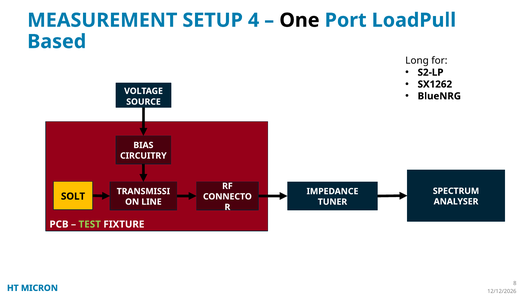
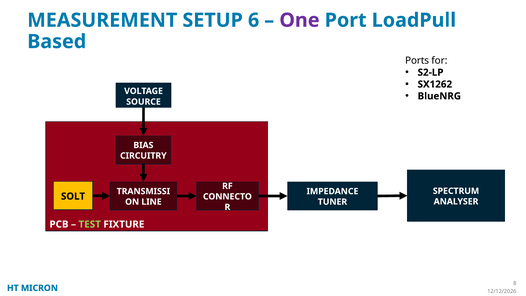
4: 4 -> 6
One colour: black -> purple
Long: Long -> Ports
